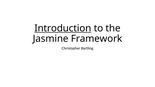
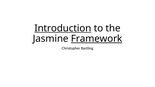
Framework underline: none -> present
